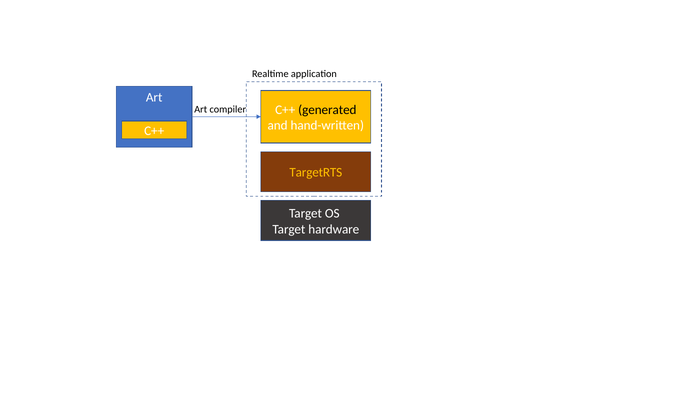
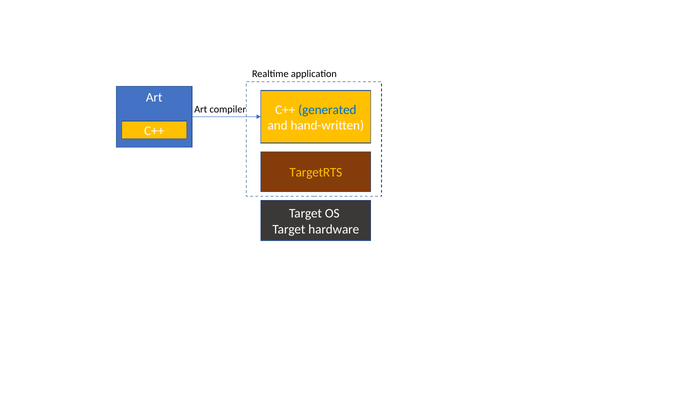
generated colour: black -> blue
